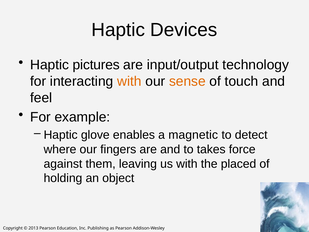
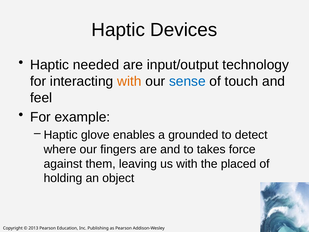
pictures: pictures -> needed
sense colour: orange -> blue
magnetic: magnetic -> grounded
